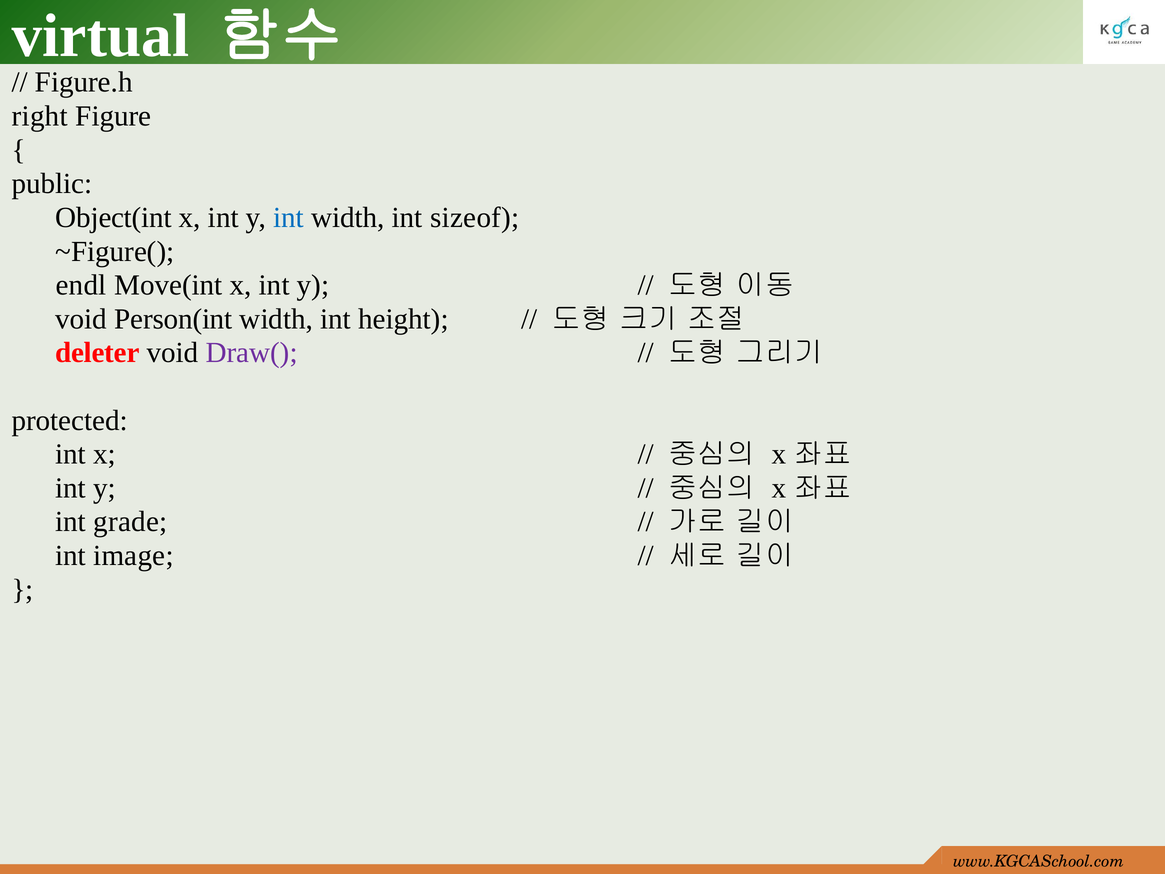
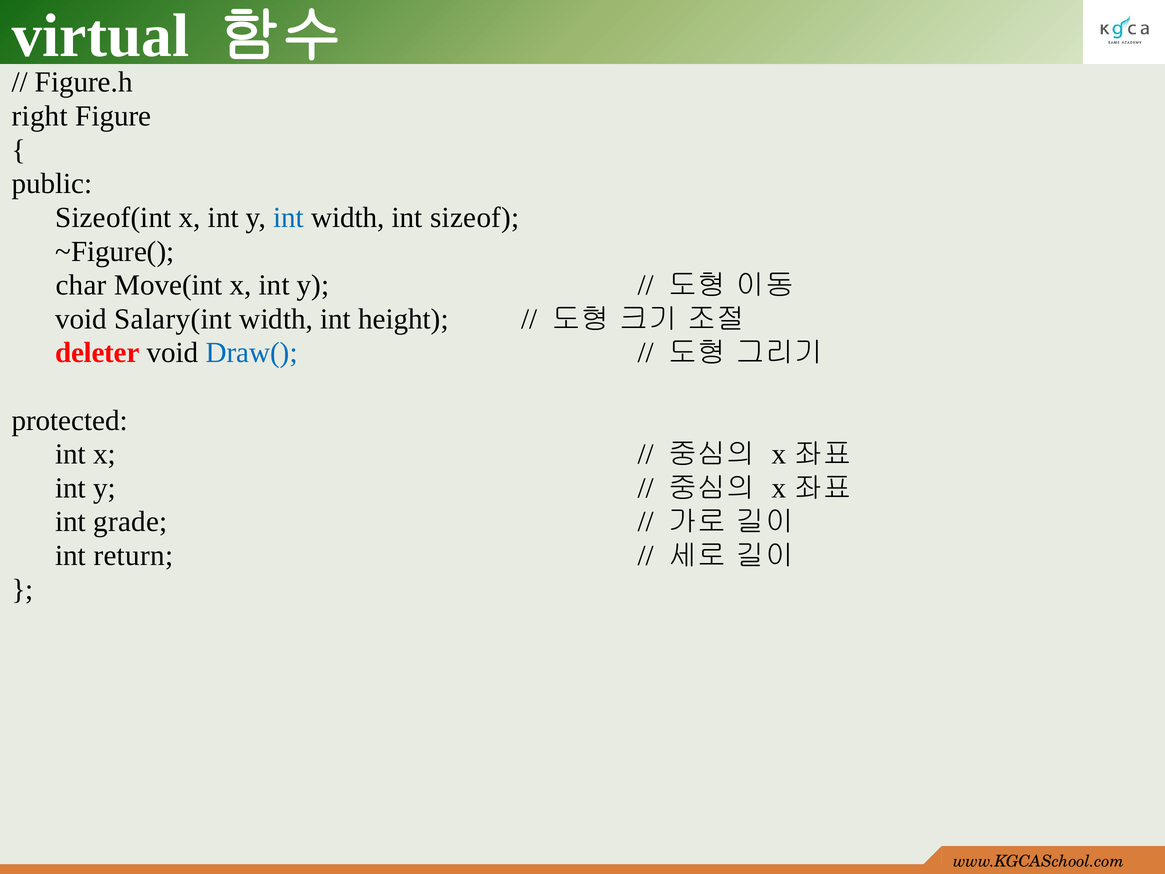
Object(int: Object(int -> Sizeof(int
endl: endl -> char
Person(int: Person(int -> Salary(int
Draw( colour: purple -> blue
image: image -> return
